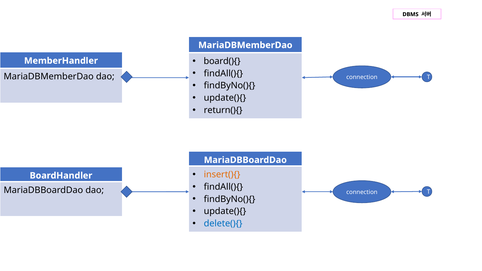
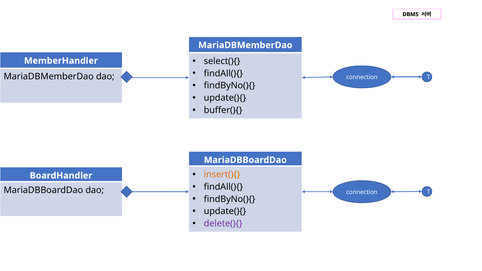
board(){: board(){ -> select(){
return(){: return(){ -> buffer(){
delete(){ colour: blue -> purple
